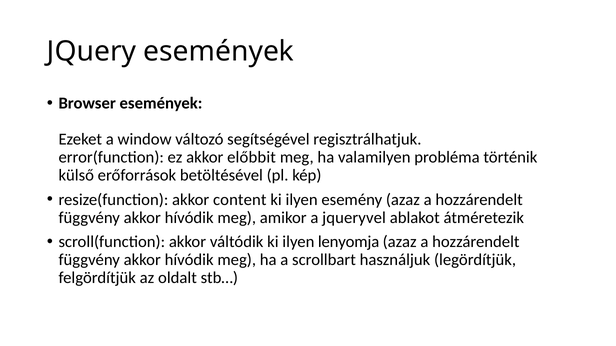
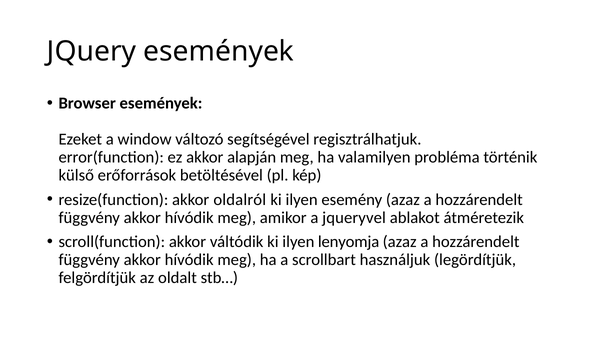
előbbit: előbbit -> alapján
content: content -> oldalról
